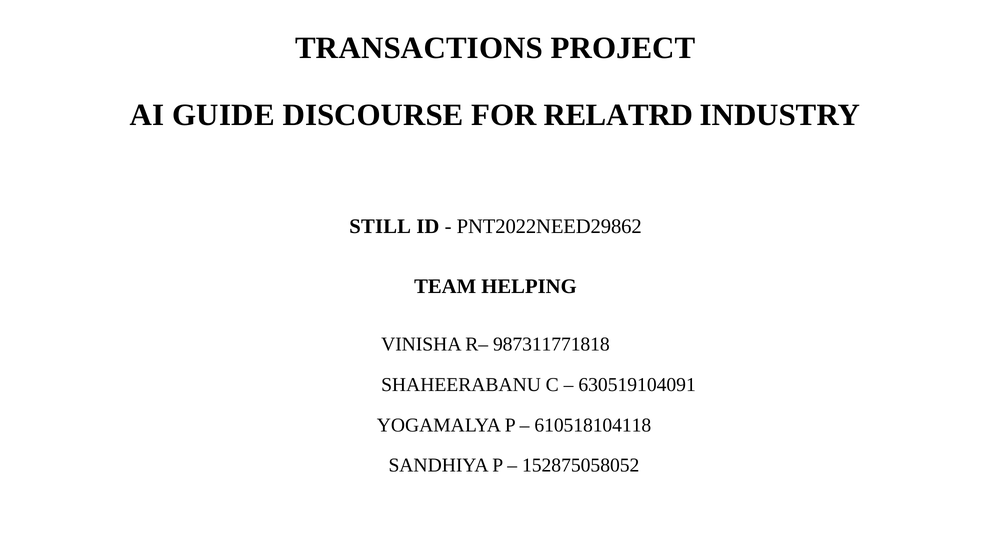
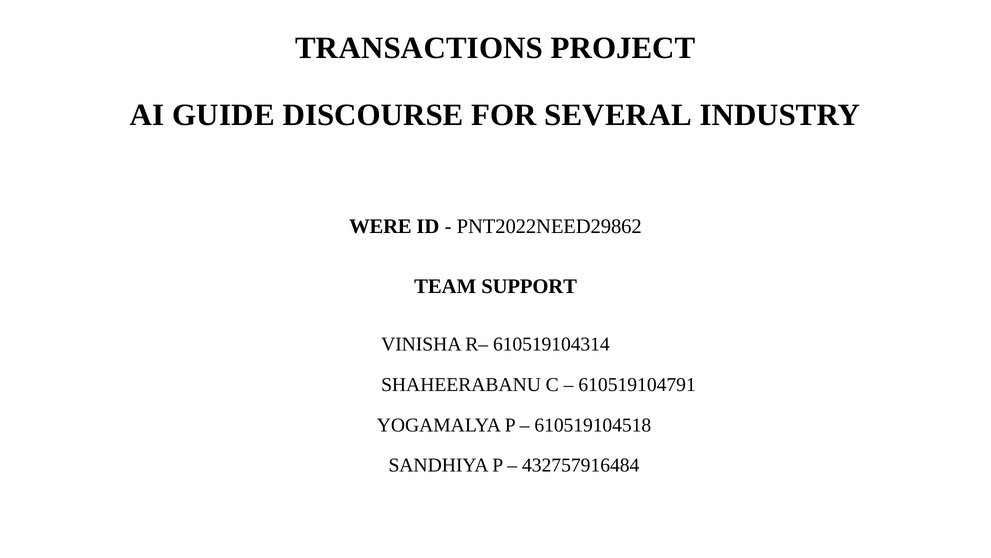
RELATRD: RELATRD -> SEVERAL
STILL: STILL -> WERE
HELPING: HELPING -> SUPPORT
987311771818: 987311771818 -> 610519104314
630519104091: 630519104091 -> 610519104791
610518104118: 610518104118 -> 610519104518
152875058052: 152875058052 -> 432757916484
